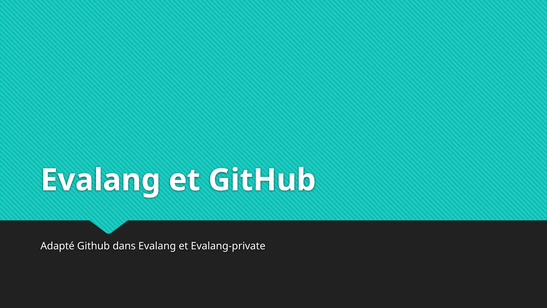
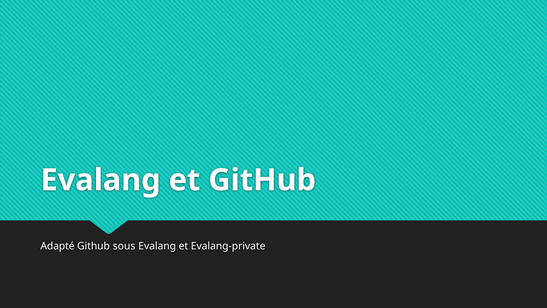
dans: dans -> sous
